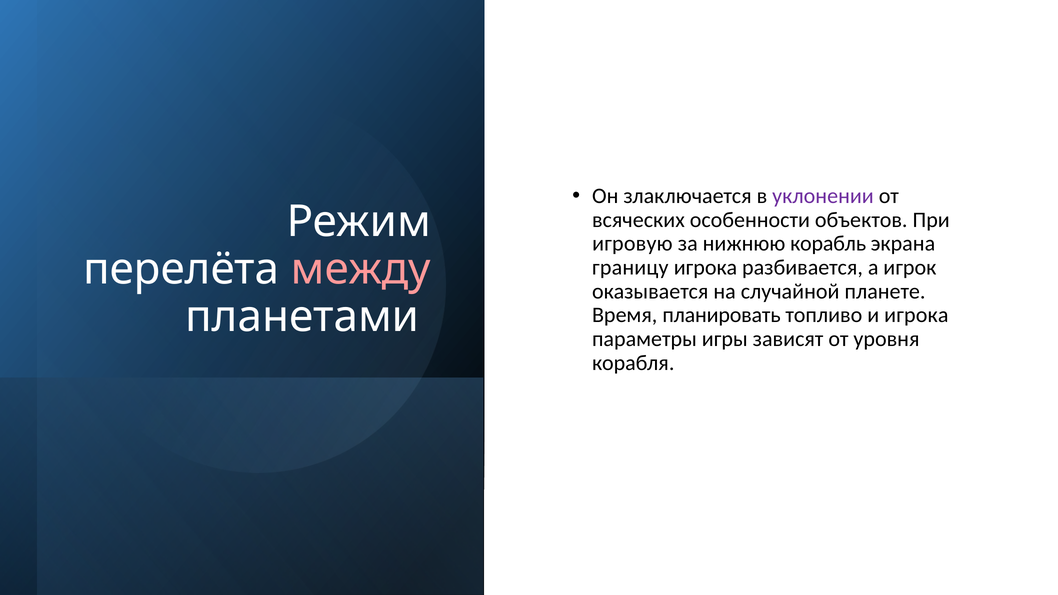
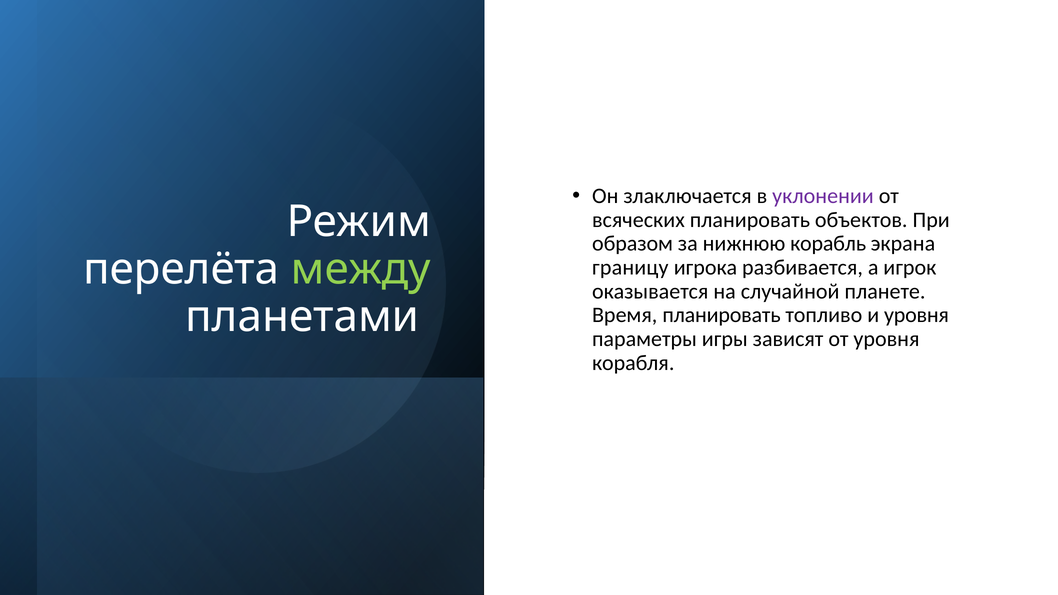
всяческих особенности: особенности -> планировать
игровую: игровую -> образом
между colour: pink -> light green
и игрока: игрока -> уровня
